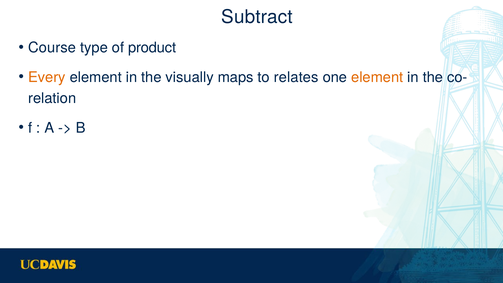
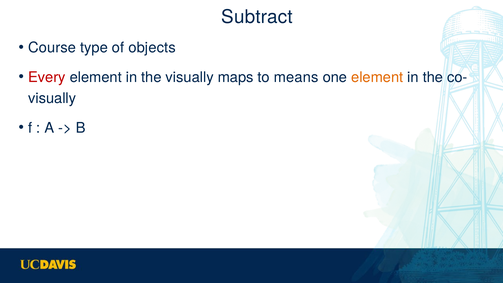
product: product -> objects
Every colour: orange -> red
relates: relates -> means
relation at (52, 98): relation -> visually
